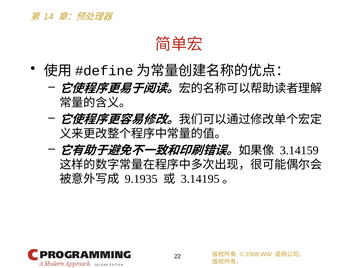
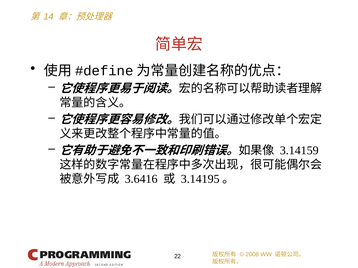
9.1935: 9.1935 -> 3.6416
